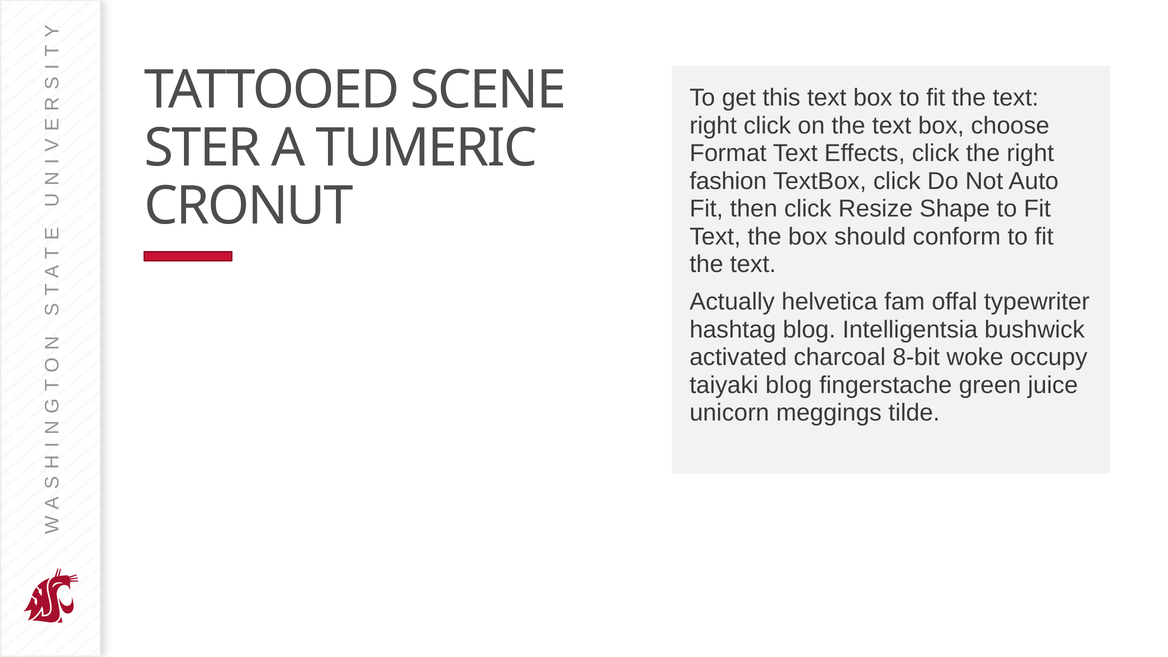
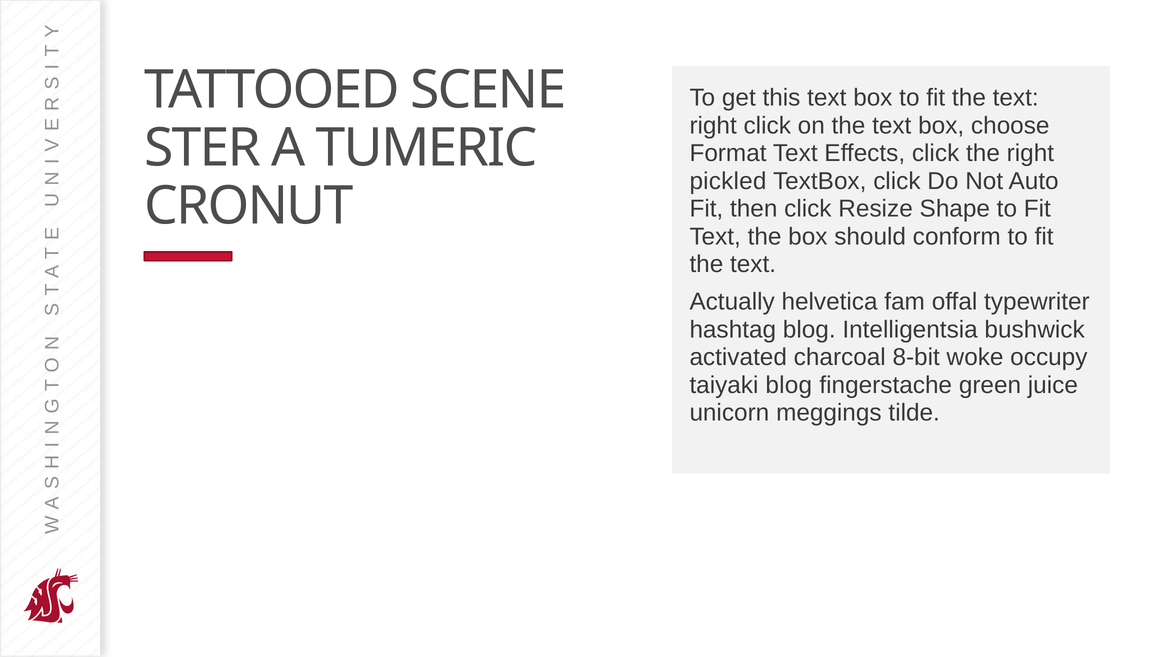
fashion: fashion -> pickled
